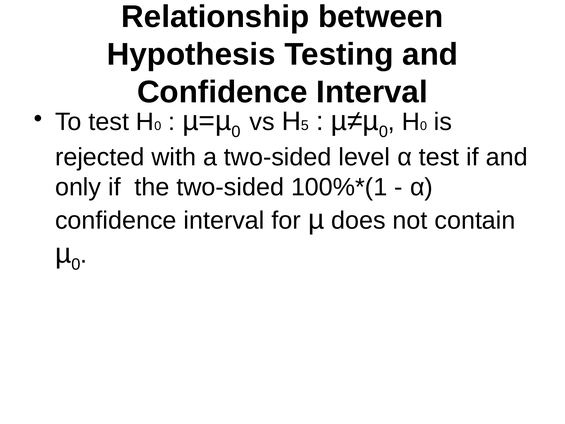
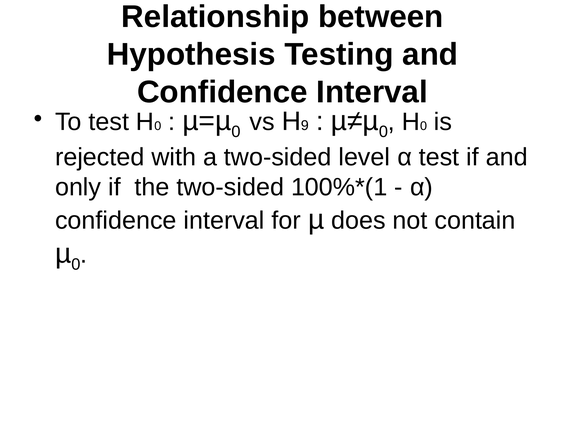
5: 5 -> 9
